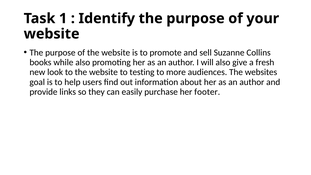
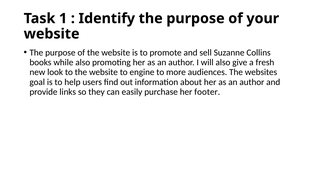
testing: testing -> engine
